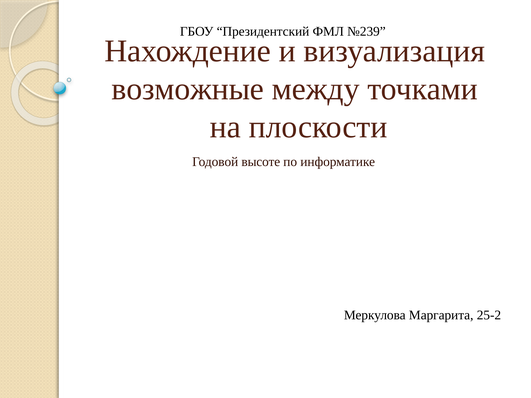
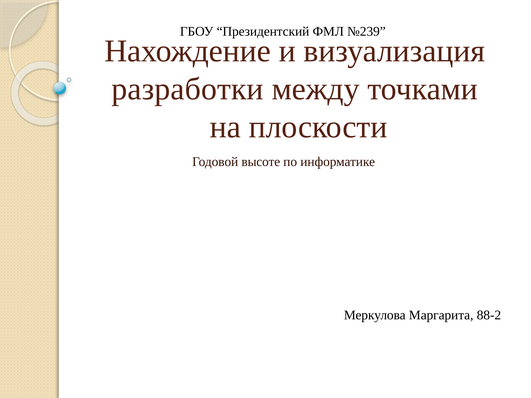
возможные: возможные -> разработки
25-2: 25-2 -> 88-2
